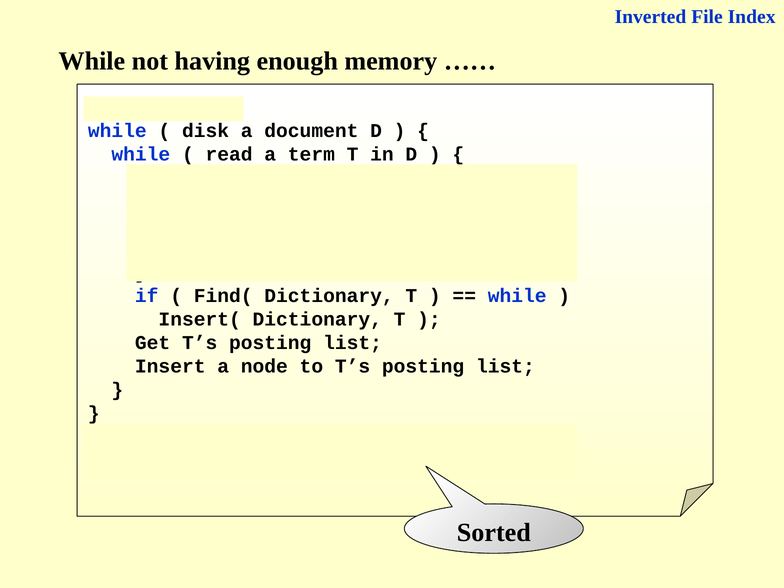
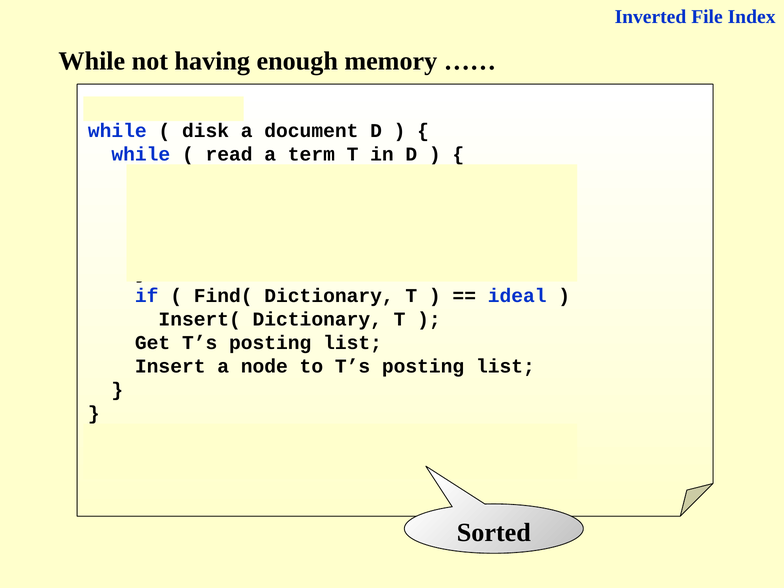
while at (517, 296): while -> ideal
